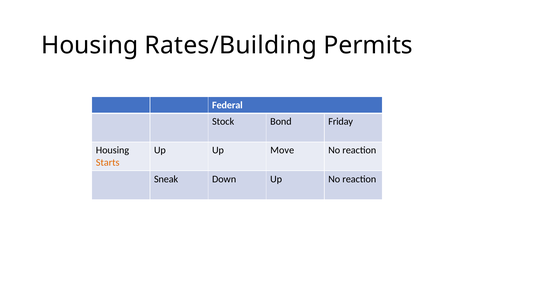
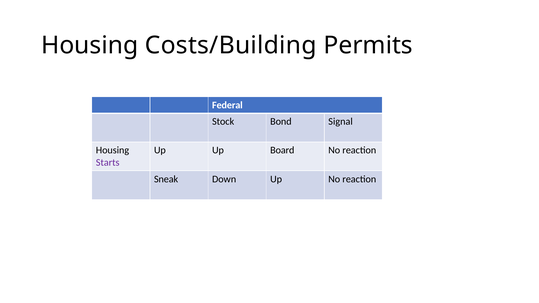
Rates/Building: Rates/Building -> Costs/Building
Friday: Friday -> Signal
Move: Move -> Board
Starts colour: orange -> purple
